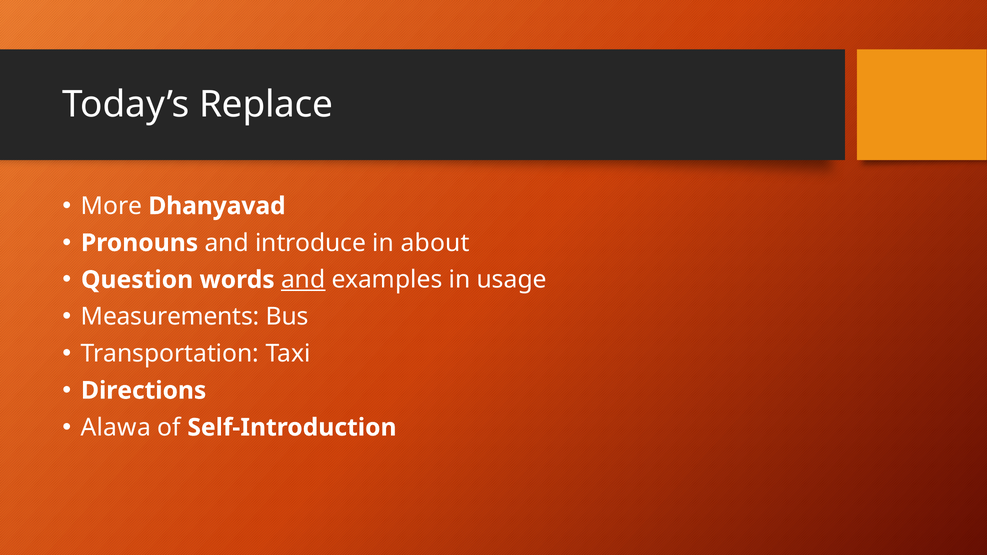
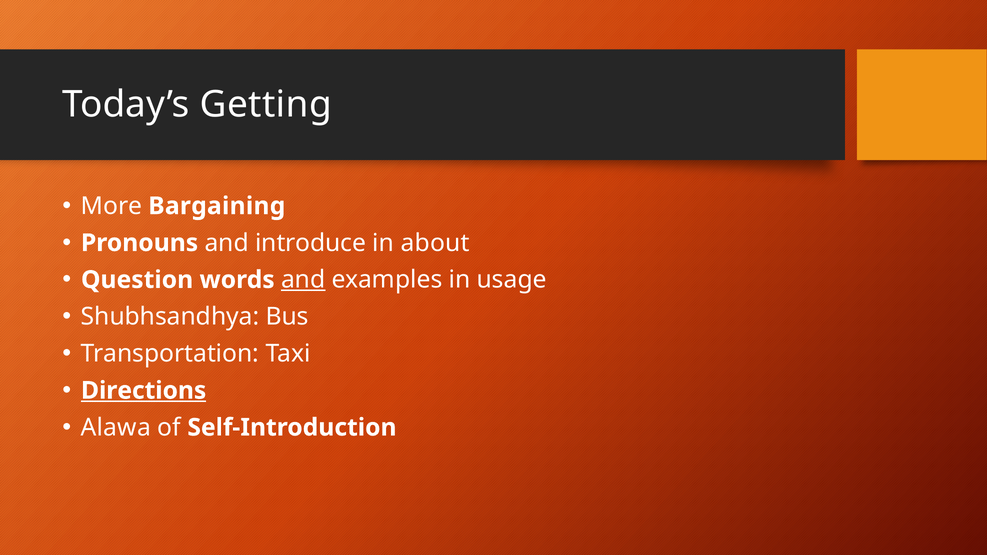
Replace: Replace -> Getting
Dhanyavad: Dhanyavad -> Bargaining
Measurements: Measurements -> Shubhsandhya
Directions underline: none -> present
